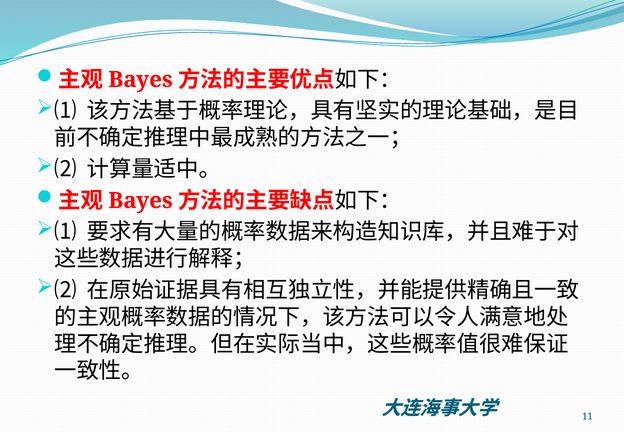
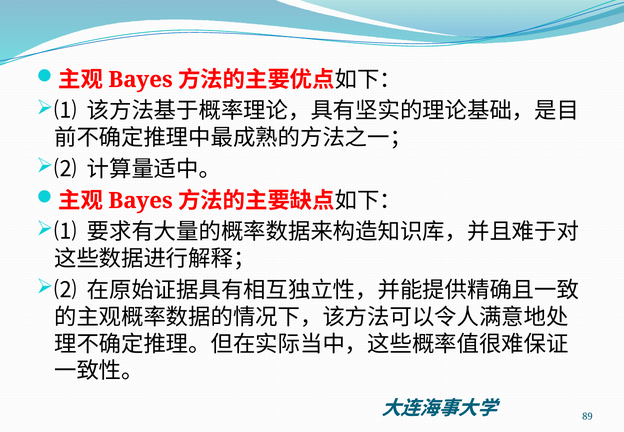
11: 11 -> 89
